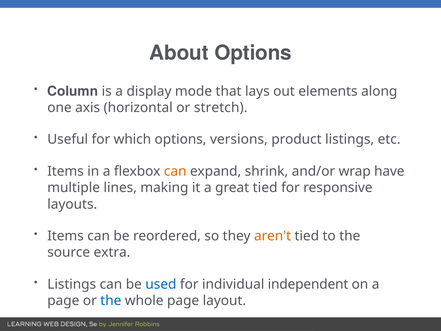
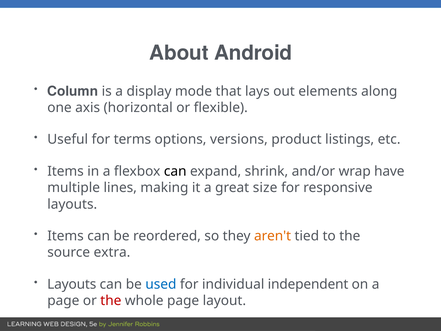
About Options: Options -> Android
stretch: stretch -> flexible
which: which -> terms
can at (175, 171) colour: orange -> black
great tied: tied -> size
Listings at (72, 284): Listings -> Layouts
the at (111, 301) colour: blue -> red
